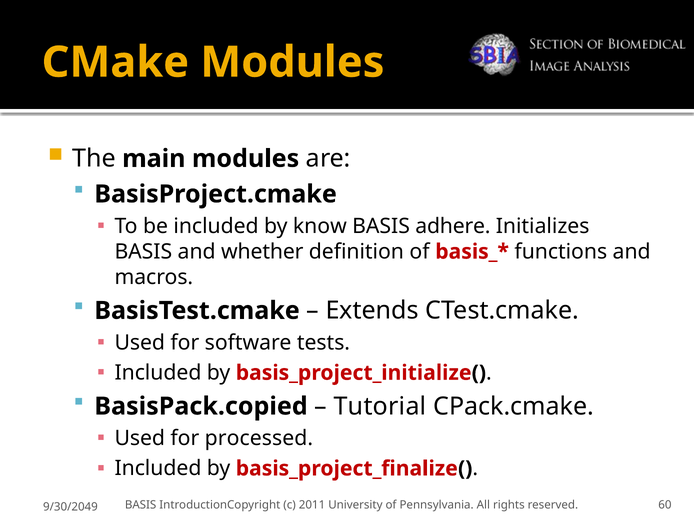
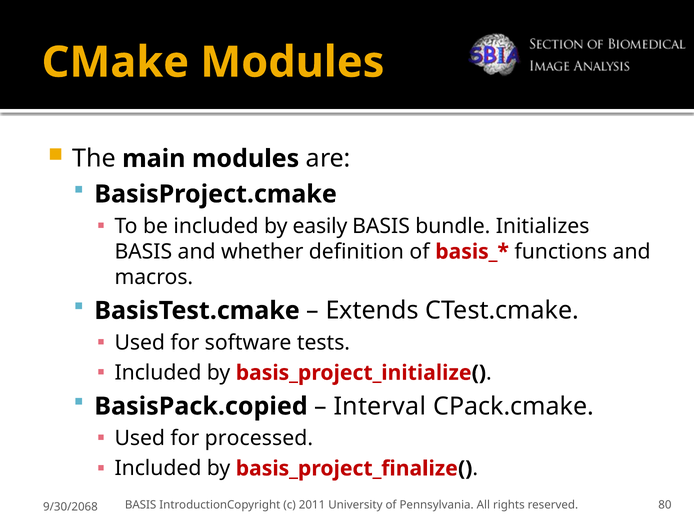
know: know -> easily
adhere: adhere -> bundle
Tutorial: Tutorial -> Interval
60: 60 -> 80
9/30/2049: 9/30/2049 -> 9/30/2068
